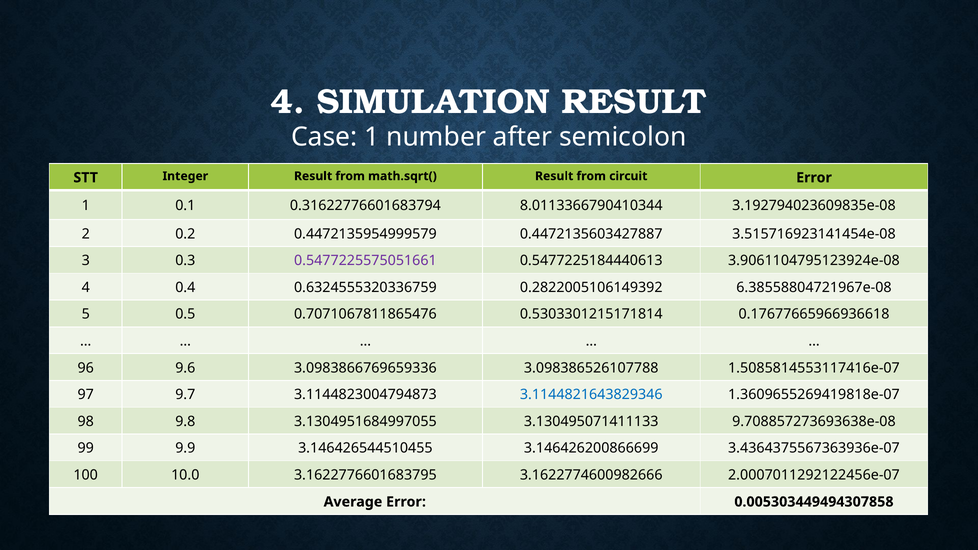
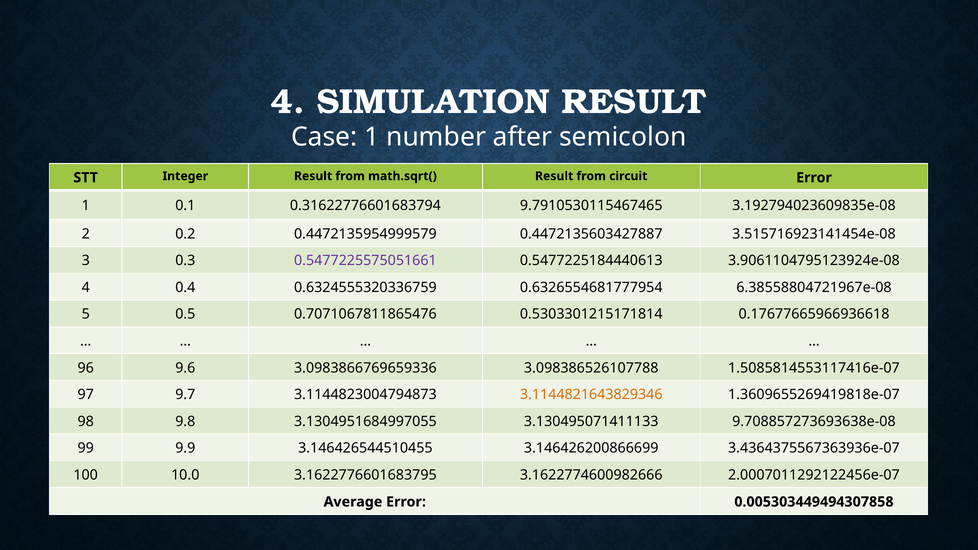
8.0113366790410344: 8.0113366790410344 -> 9.7910530115467465
0.2822005106149392: 0.2822005106149392 -> 0.6326554681777954
3.1144821643829346 colour: blue -> orange
